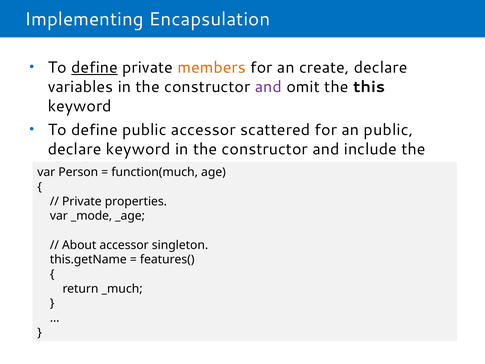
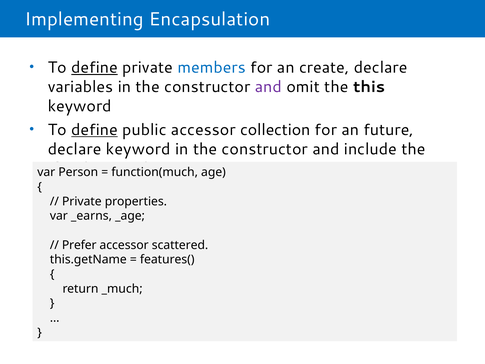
members colour: orange -> blue
define at (94, 130) underline: none -> present
scattered: scattered -> collection
an public: public -> future
_mode: _mode -> _earns
About: About -> Prefer
singleton: singleton -> scattered
